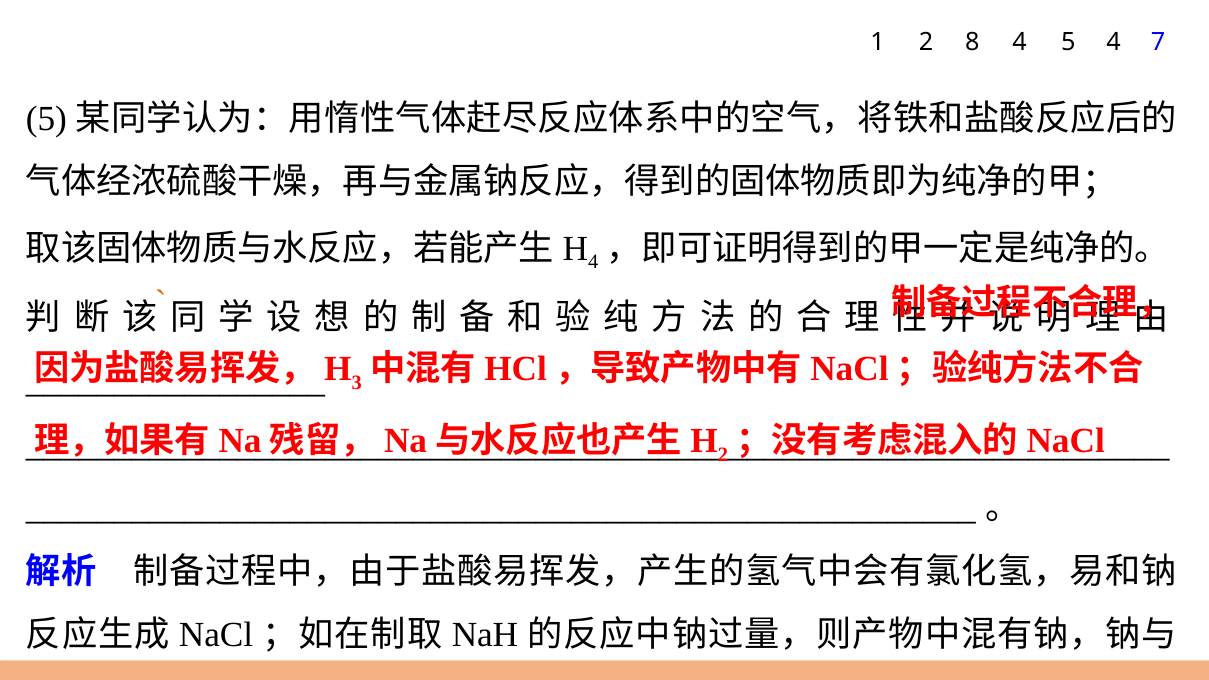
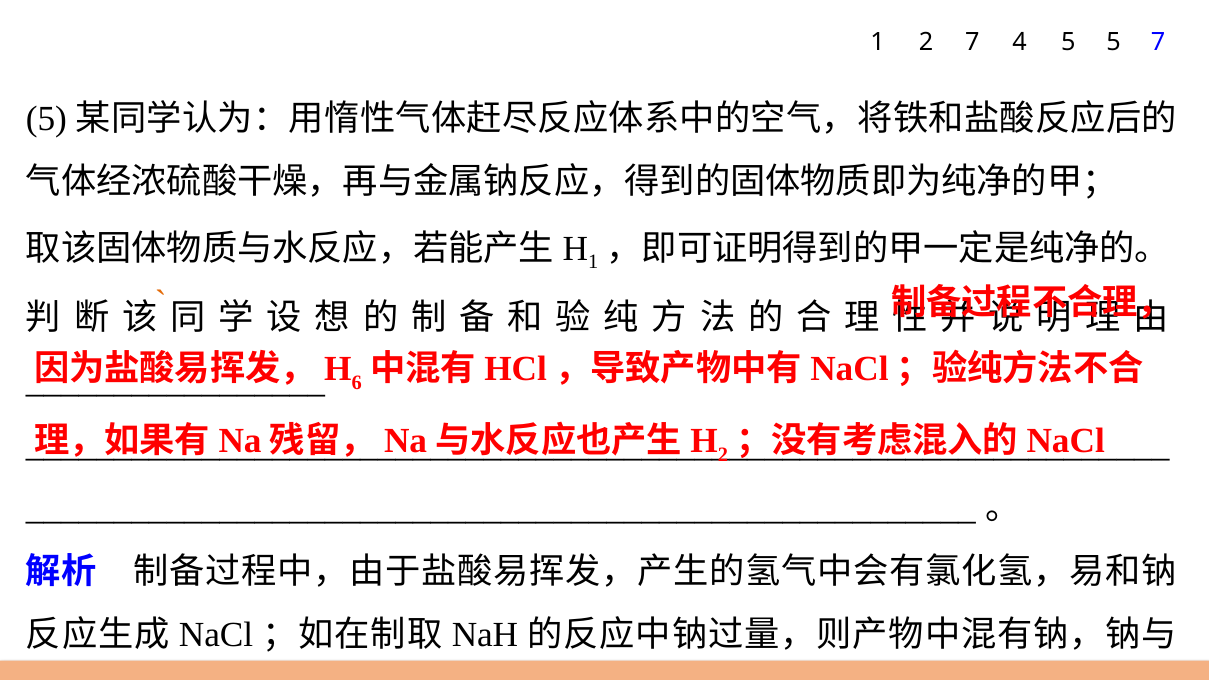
2 8: 8 -> 7
5 4: 4 -> 5
4 at (593, 262): 4 -> 1
3: 3 -> 6
